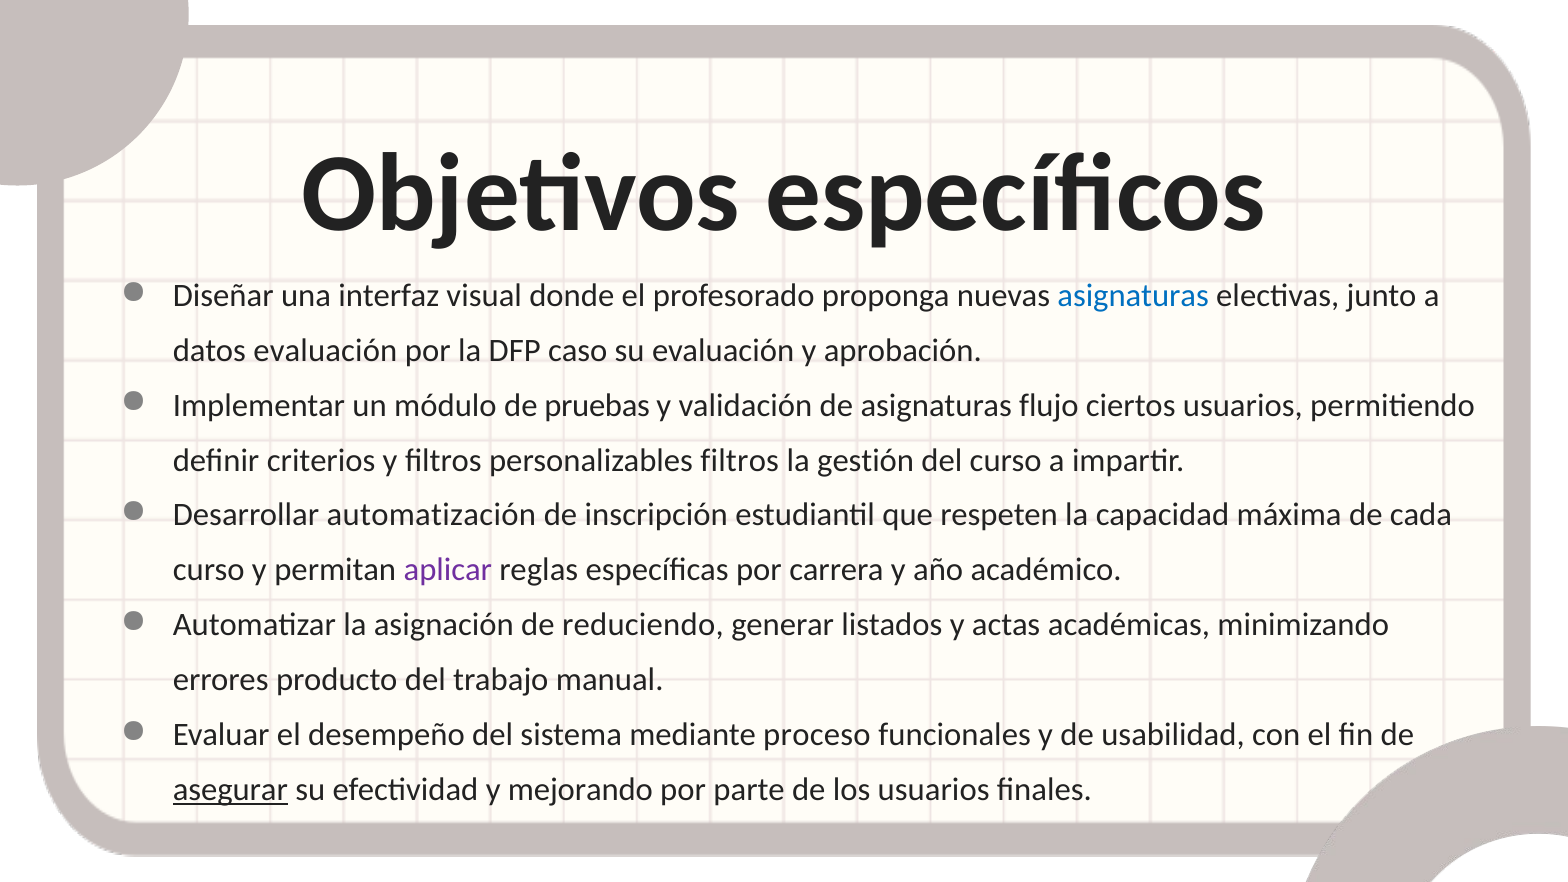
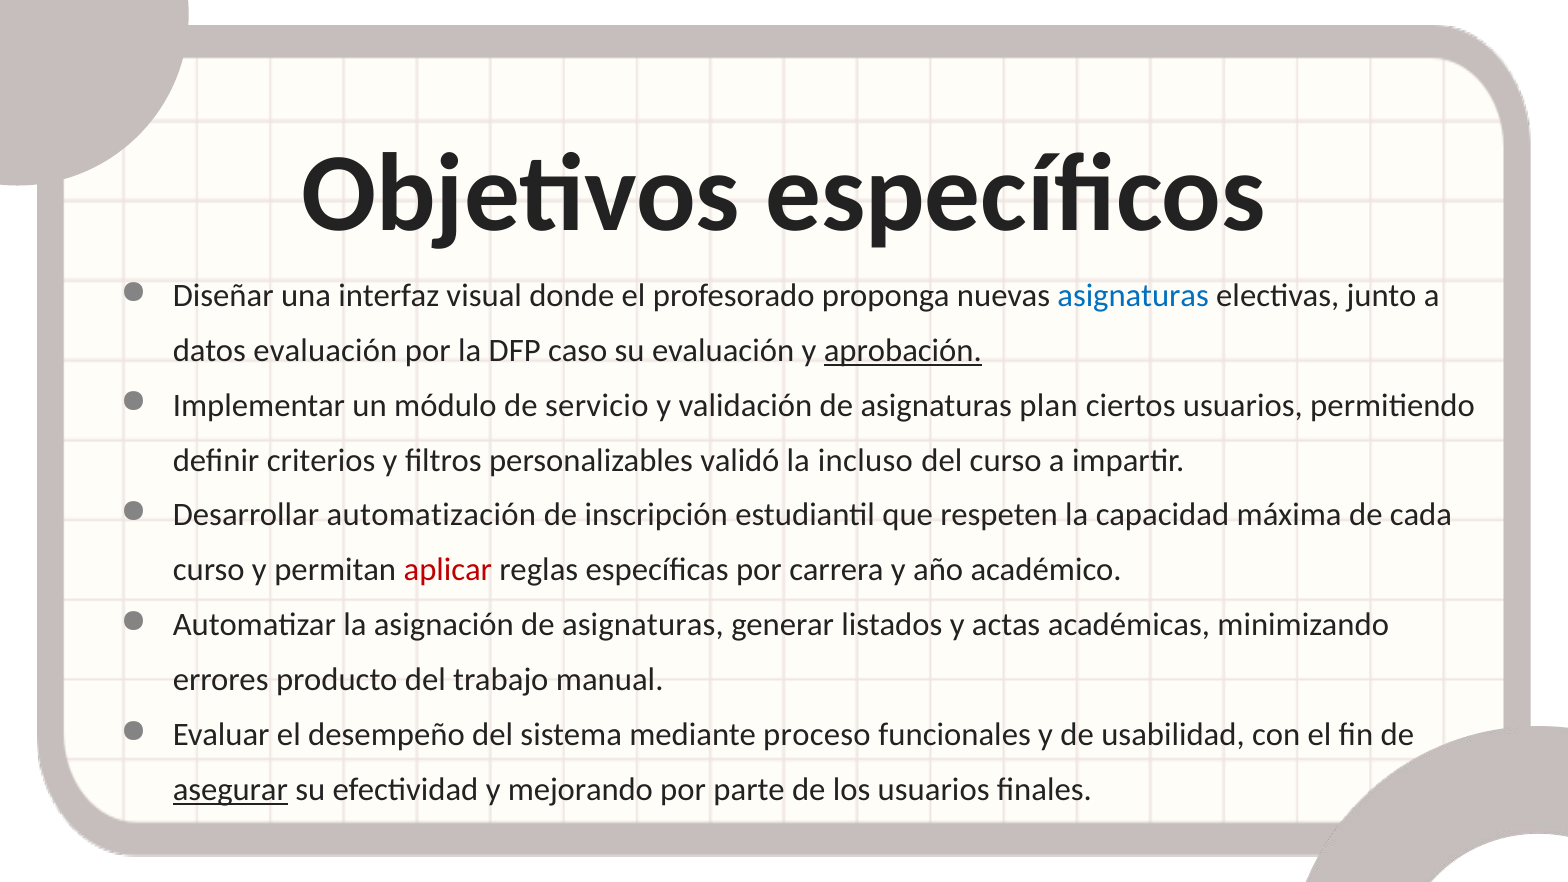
aprobación underline: none -> present
pruebas: pruebas -> servicio
flujo: flujo -> plan
personalizables filtros: filtros -> validó
gestión: gestión -> incluso
aplicar colour: purple -> red
asignación de reduciendo: reduciendo -> asignaturas
